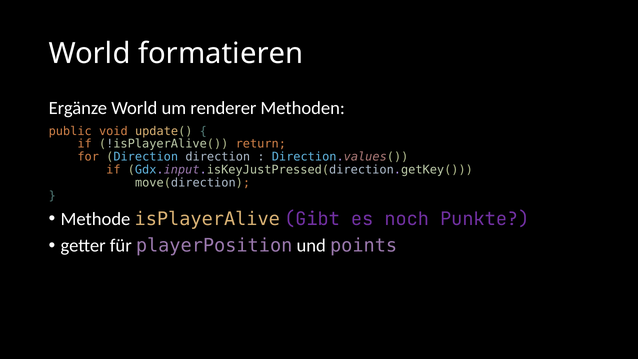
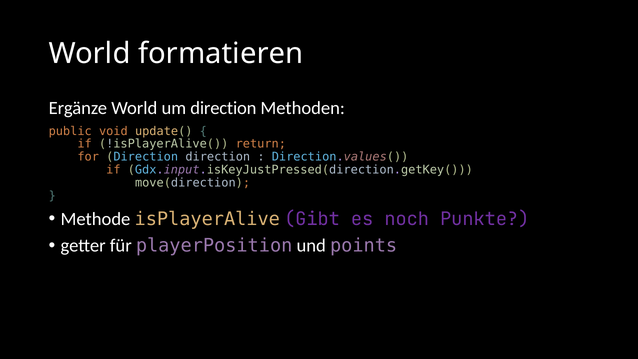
um renderer: renderer -> direction
